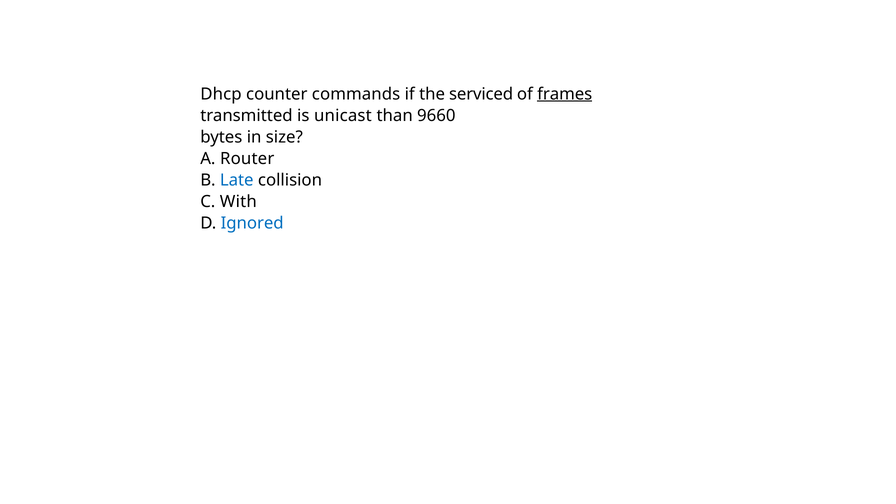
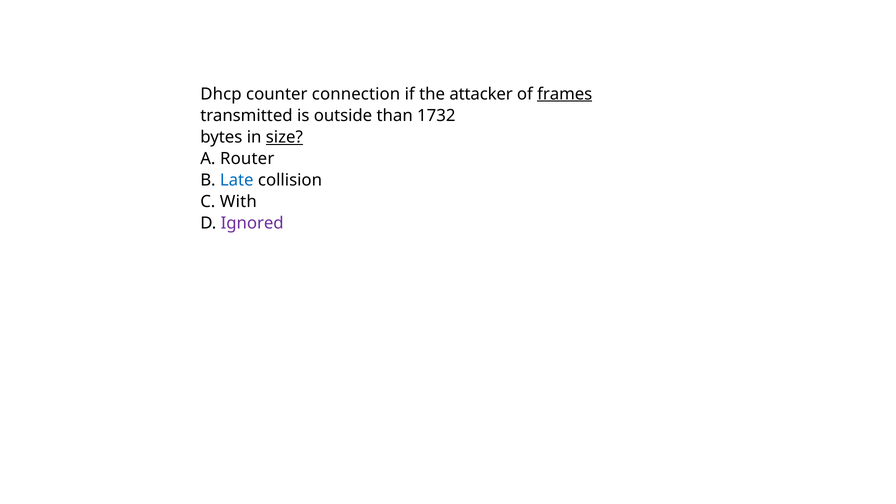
commands: commands -> connection
serviced: serviced -> attacker
unicast: unicast -> outside
9660: 9660 -> 1732
size underline: none -> present
Ignored colour: blue -> purple
